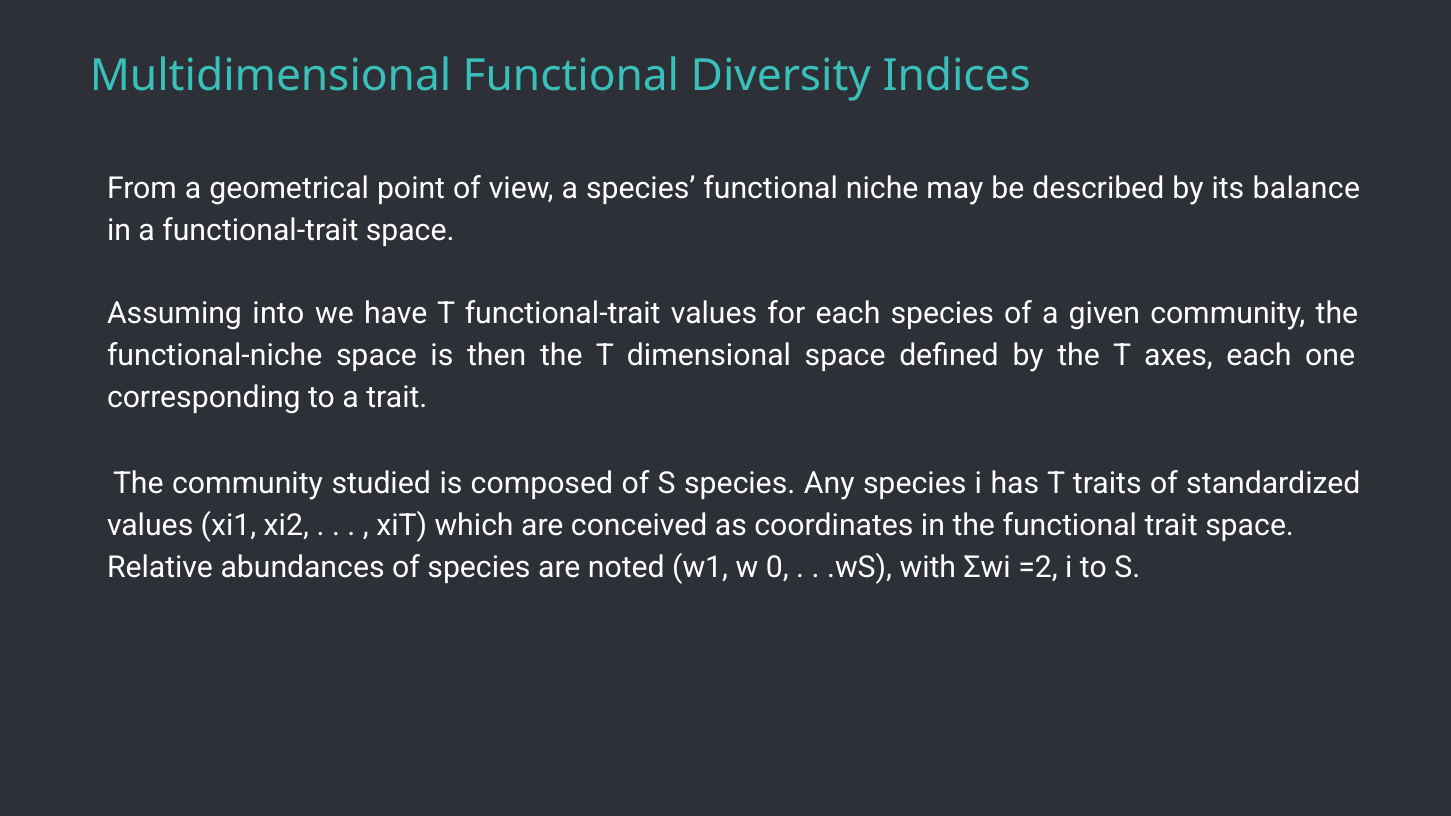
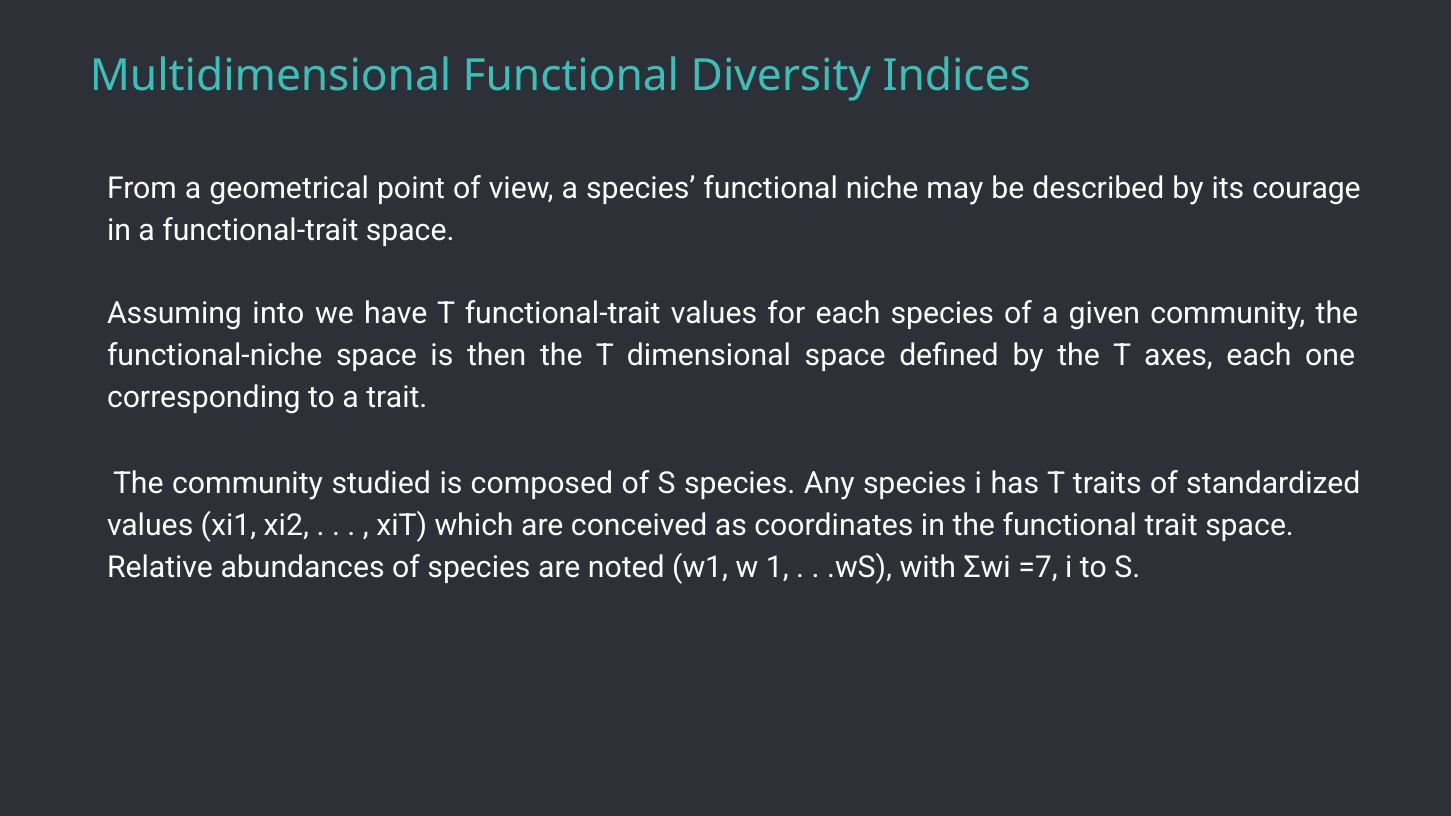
balance: balance -> courage
0: 0 -> 1
=2: =2 -> =7
